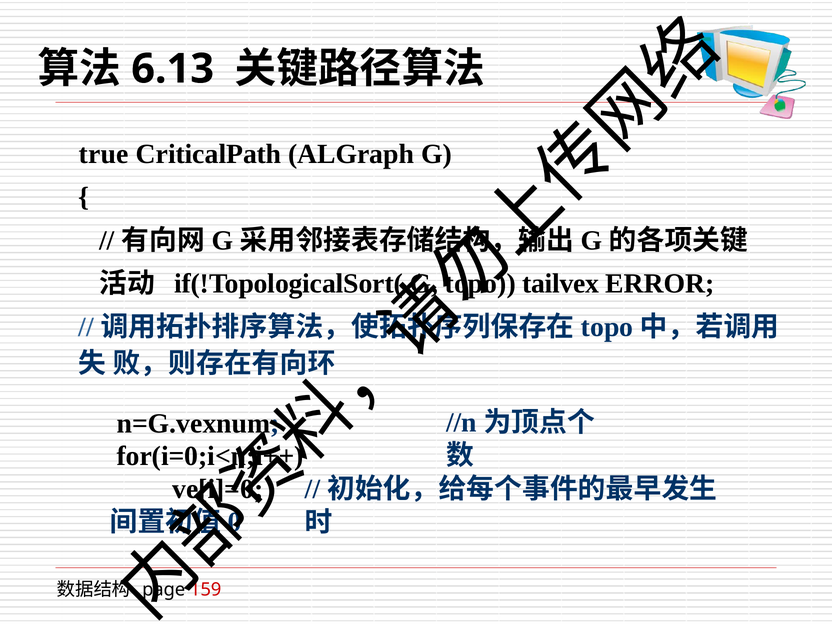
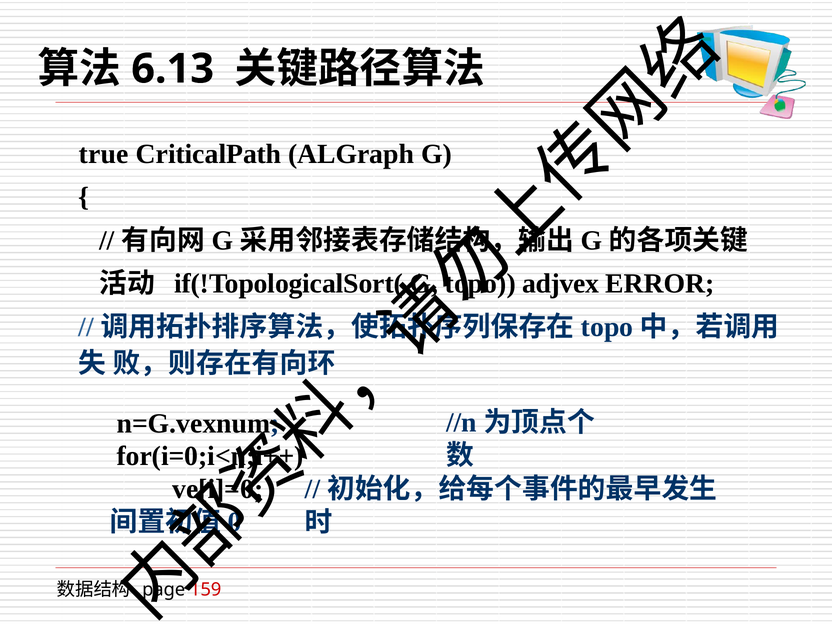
tailvex: tailvex -> adjvex
